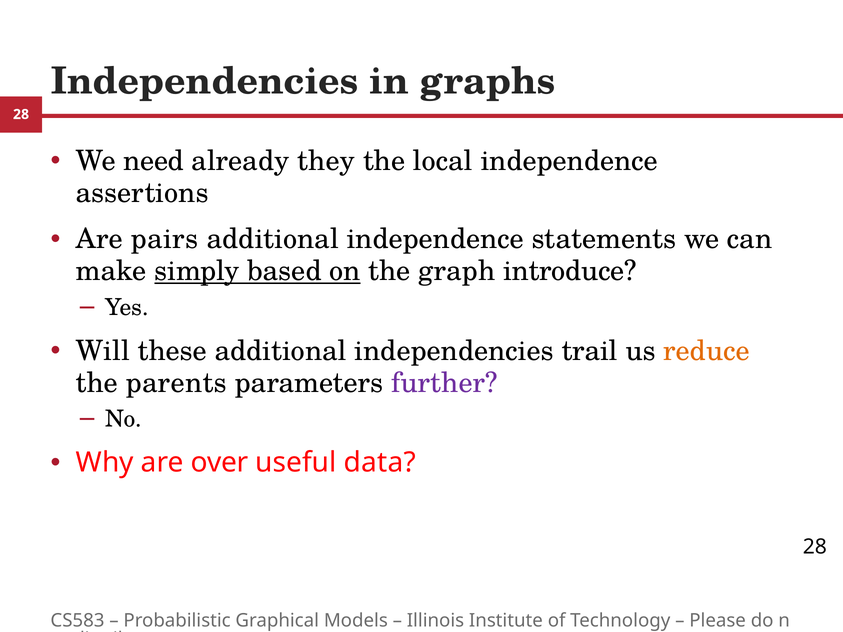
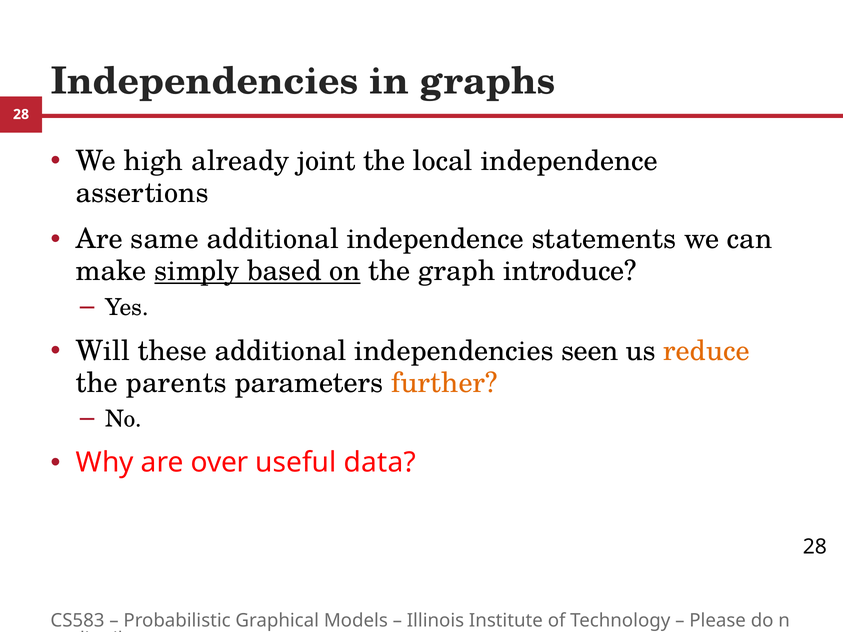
need: need -> high
they: they -> joint
pairs: pairs -> same
trail: trail -> seen
further colour: purple -> orange
